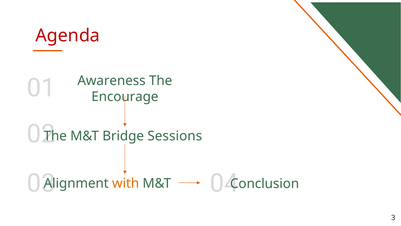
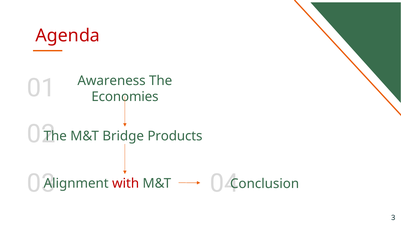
Encourage: Encourage -> Economies
Sessions: Sessions -> Products
with colour: orange -> red
